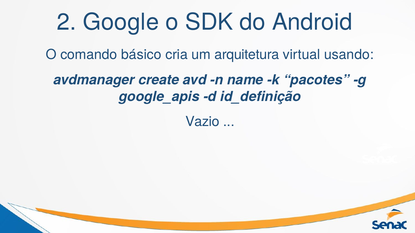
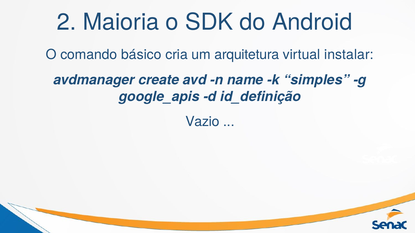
Google: Google -> Maioria
usando: usando -> instalar
pacotes: pacotes -> simples
